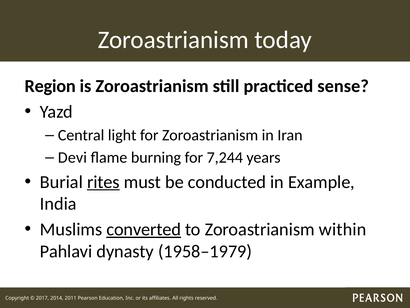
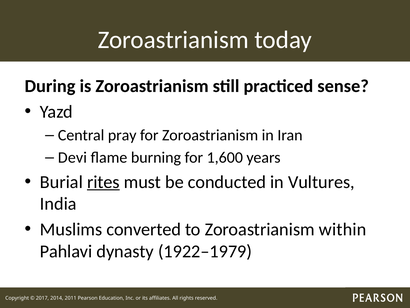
Region: Region -> During
light: light -> pray
7,244: 7,244 -> 1,600
Example: Example -> Vultures
converted underline: present -> none
1958–1979: 1958–1979 -> 1922–1979
